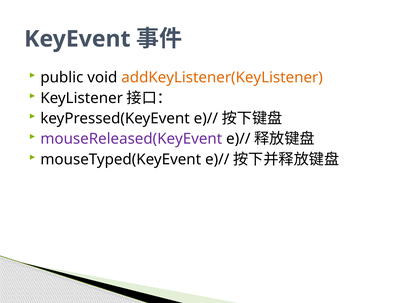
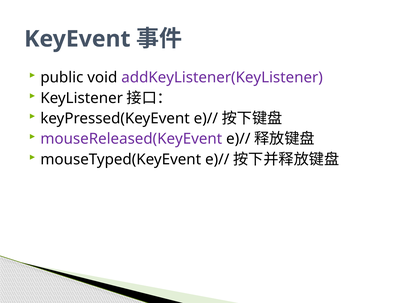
addKeyListener(KeyListener colour: orange -> purple
